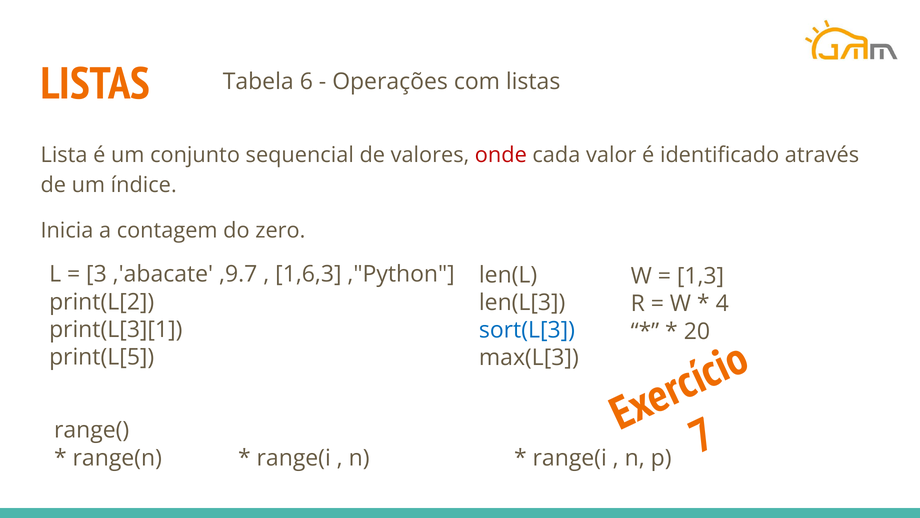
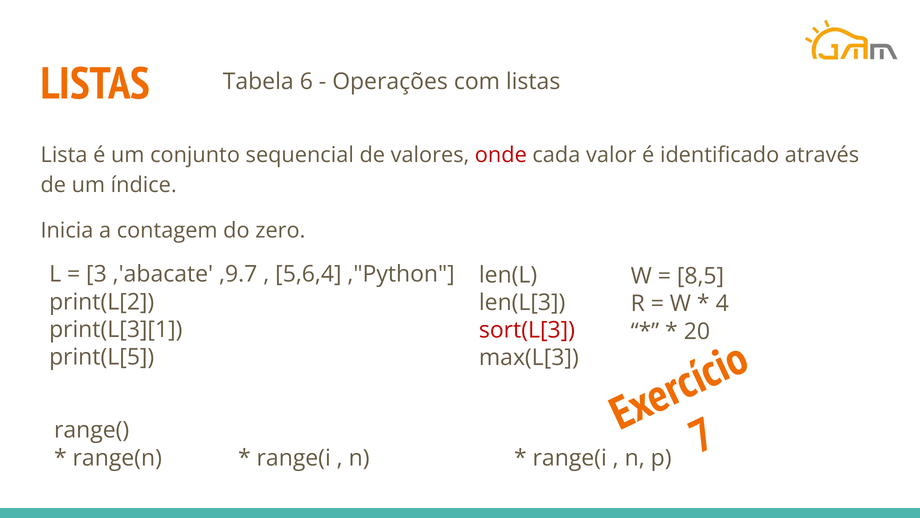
1,6,3: 1,6,3 -> 5,6,4
1,3: 1,3 -> 8,5
sort(L[3 colour: blue -> red
